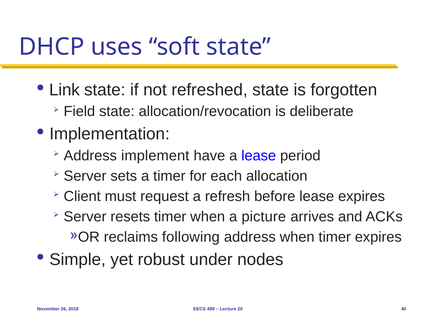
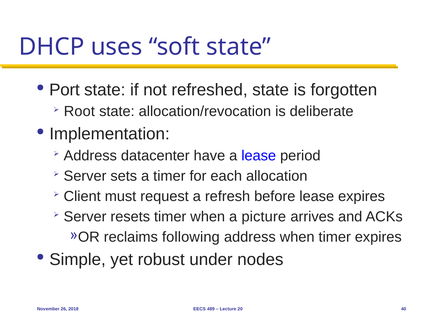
Link: Link -> Port
Field: Field -> Root
implement: implement -> datacenter
